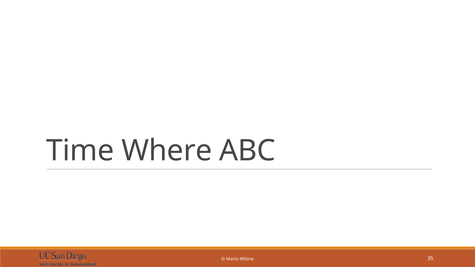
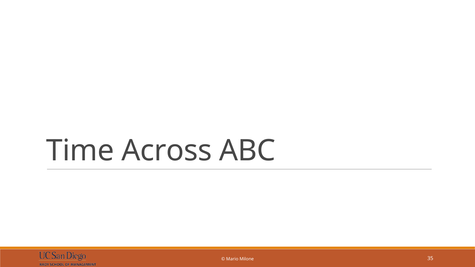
Where: Where -> Across
